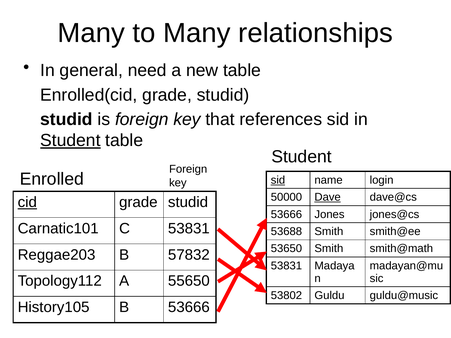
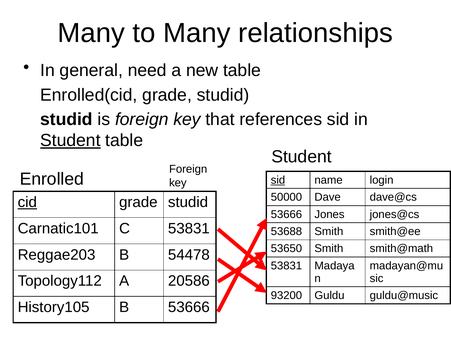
Dave underline: present -> none
57832: 57832 -> 54478
55650: 55650 -> 20586
53802: 53802 -> 93200
